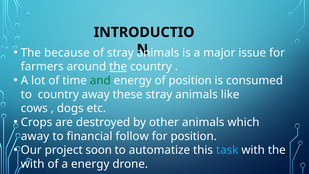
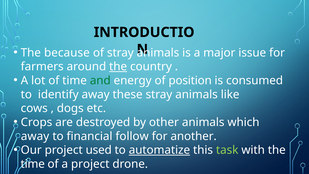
to country: country -> identify
for position: position -> another
soon: soon -> used
automatize underline: none -> present
task colour: light blue -> light green
with at (33, 164): with -> time
a energy: energy -> project
